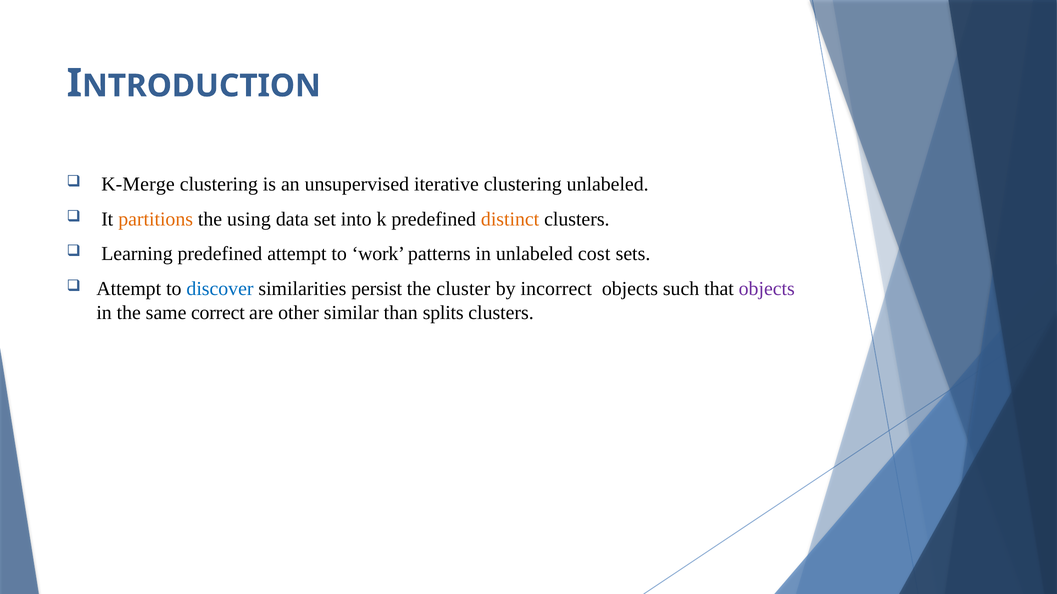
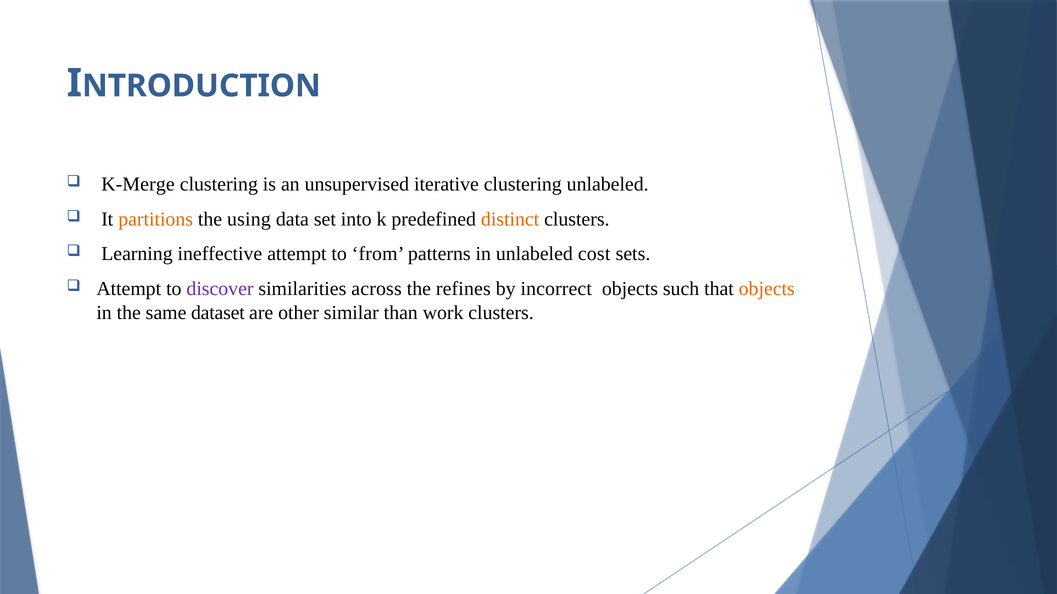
Learning predefined: predefined -> ineffective
work: work -> from
discover colour: blue -> purple
persist: persist -> across
cluster: cluster -> refines
objects at (767, 289) colour: purple -> orange
correct: correct -> dataset
splits: splits -> work
